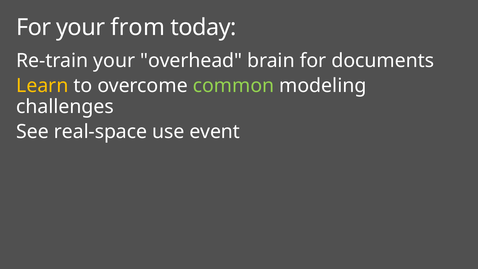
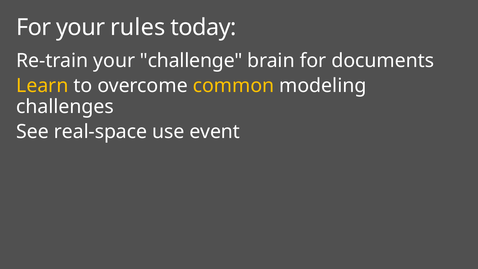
from: from -> rules
overhead: overhead -> challenge
common colour: light green -> yellow
